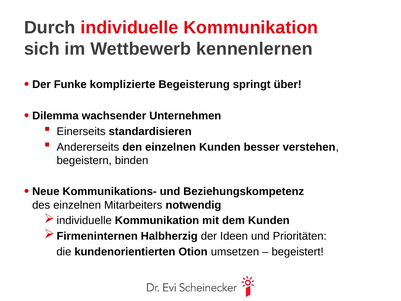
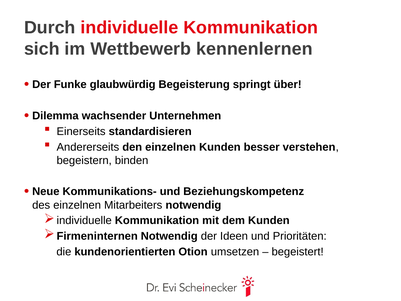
komplizierte: komplizierte -> glaubwürdig
Firmeninternen Halbherzig: Halbherzig -> Notwendig
